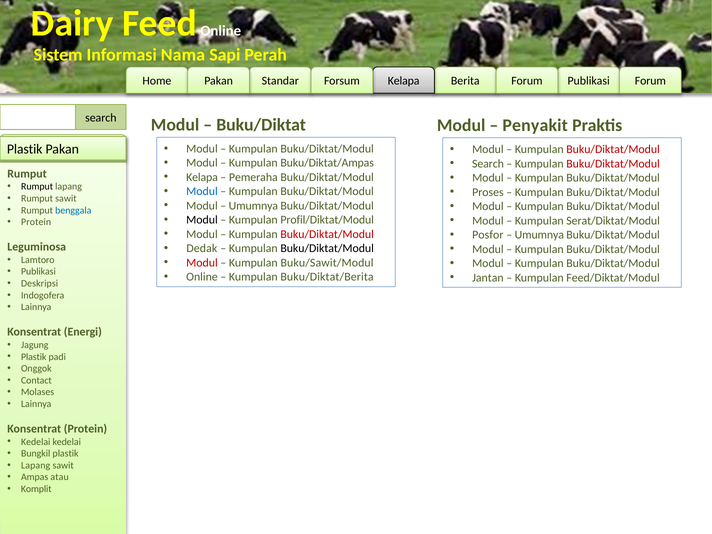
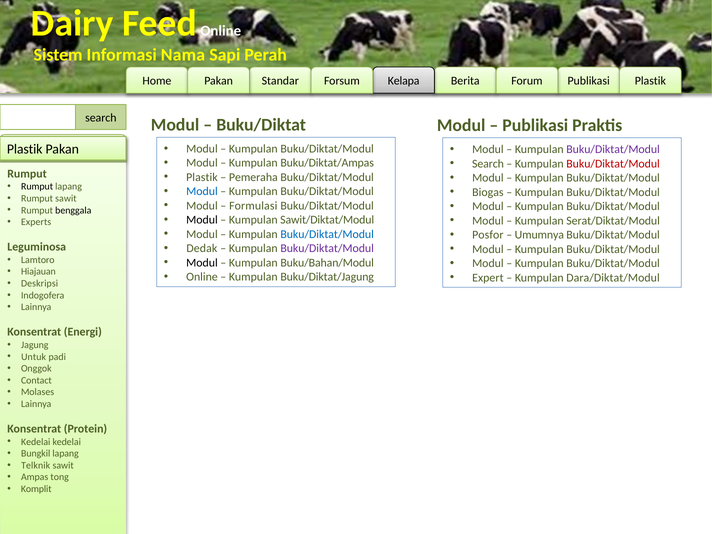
Publikasi Forum: Forum -> Plastik
Penyakit at (535, 125): Penyakit -> Publikasi
Buku/Diktat/Modul at (613, 149) colour: red -> purple
Kelapa at (202, 177): Kelapa -> Plastik
Proses: Proses -> Biogas
Umumnya at (253, 206): Umumnya -> Formulasi
benggala colour: blue -> black
Profil/Diktat/Modul: Profil/Diktat/Modul -> Sawit/Diktat/Modul
Protein at (36, 222): Protein -> Experts
Buku/Diktat/Modul at (327, 234) colour: red -> blue
Buku/Diktat/Modul at (327, 248) colour: black -> purple
Modul at (202, 263) colour: red -> black
Buku/Sawit/Modul: Buku/Sawit/Modul -> Buku/Bahan/Modul
Publikasi at (38, 272): Publikasi -> Hiajauan
Buku/Diktat/Berita: Buku/Diktat/Berita -> Buku/Diktat/Jagung
Jantan: Jantan -> Expert
Feed/Diktat/Modul: Feed/Diktat/Modul -> Dara/Diktat/Modul
Plastik at (34, 357): Plastik -> Untuk
Bungkil plastik: plastik -> lapang
Lapang at (36, 465): Lapang -> Telknik
atau: atau -> tong
